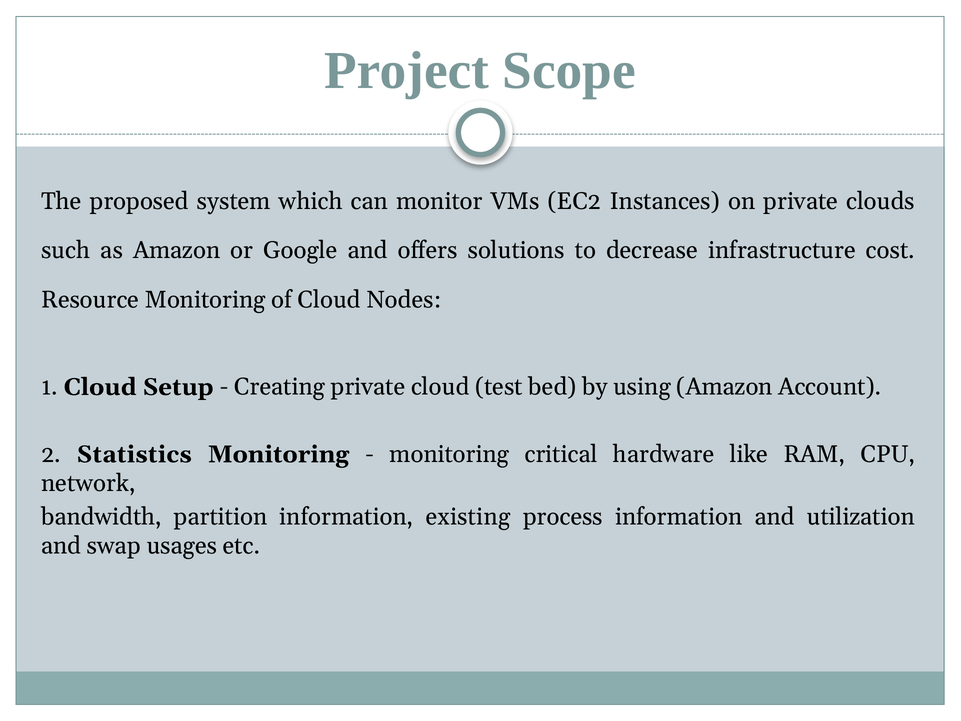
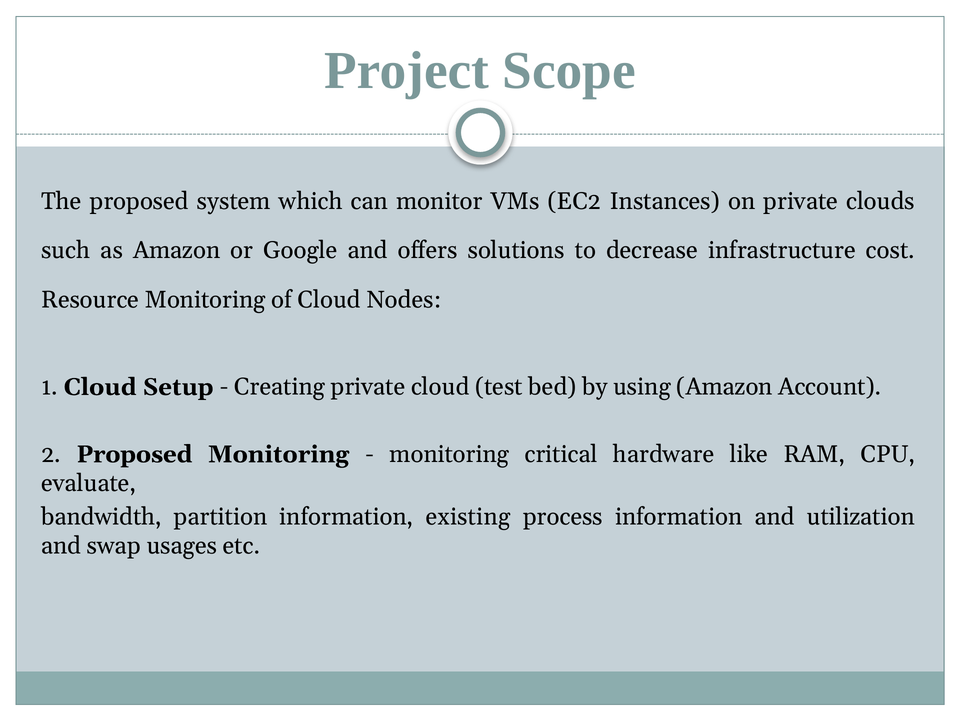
2 Statistics: Statistics -> Proposed
network: network -> evaluate
